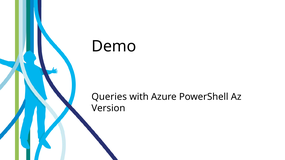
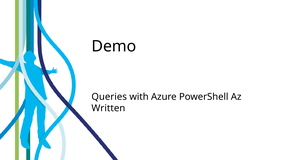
Version: Version -> Written
